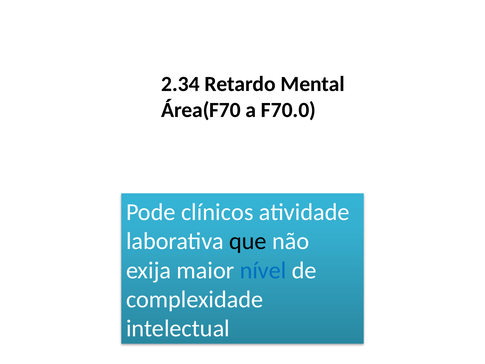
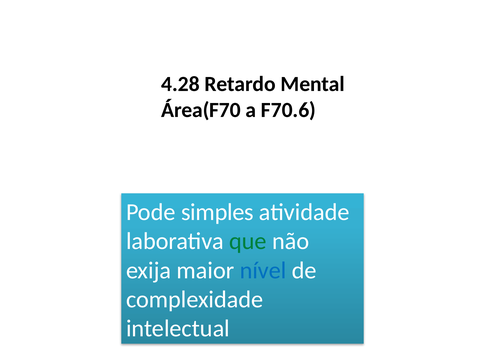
2.34: 2.34 -> 4.28
F70.0: F70.0 -> F70.6
clínicos: clínicos -> simples
que colour: black -> green
